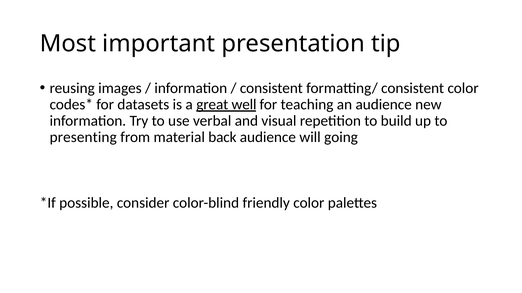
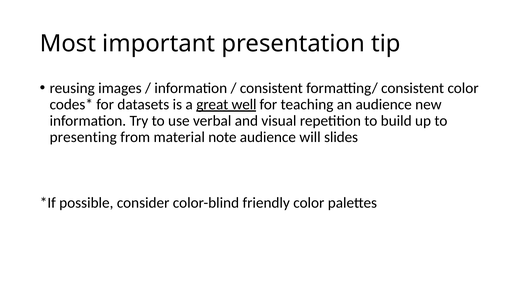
back: back -> note
going: going -> slides
